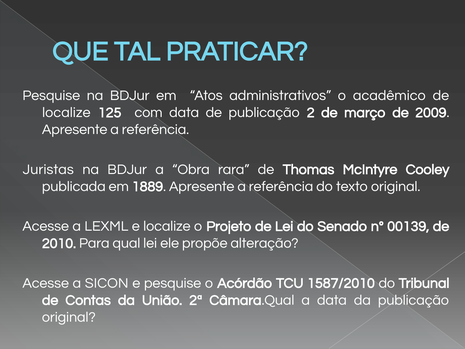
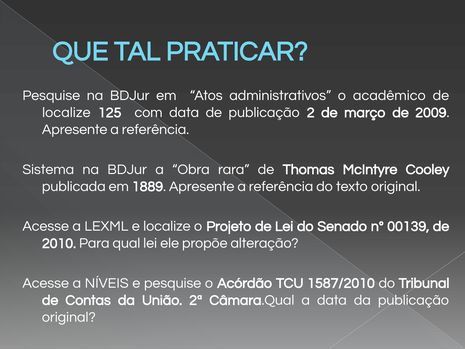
Juristas: Juristas -> Sistema
SICON: SICON -> NÍVEIS
